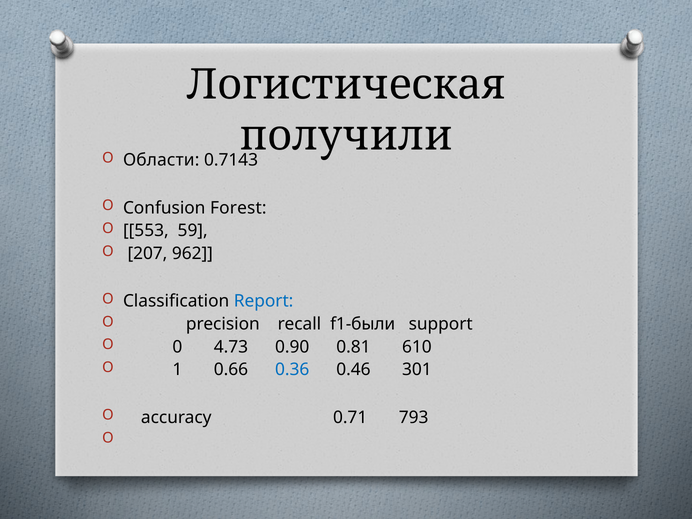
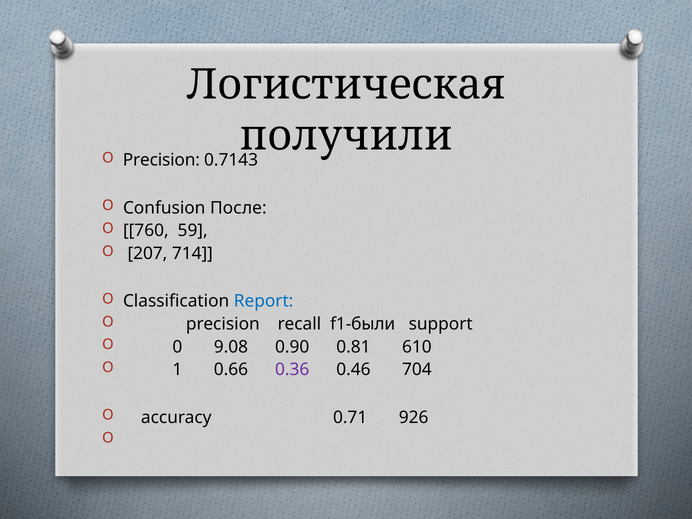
Области at (161, 160): Области -> Precision
Forest: Forest -> После
553: 553 -> 760
962: 962 -> 714
4.73: 4.73 -> 9.08
0.36 colour: blue -> purple
301: 301 -> 704
793: 793 -> 926
